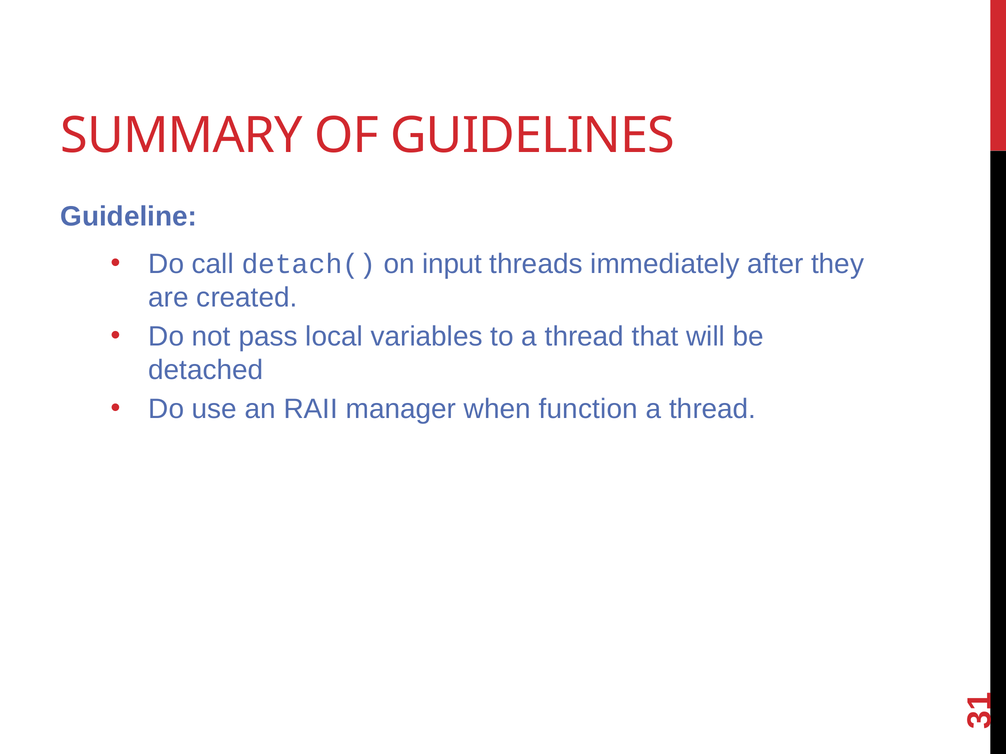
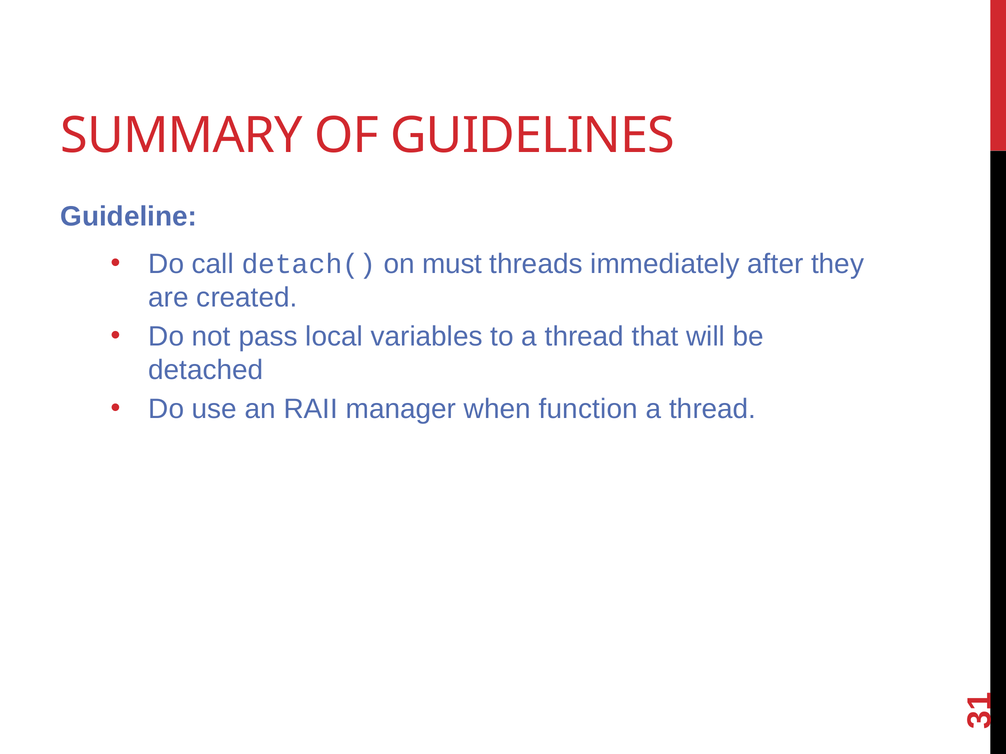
input: input -> must
